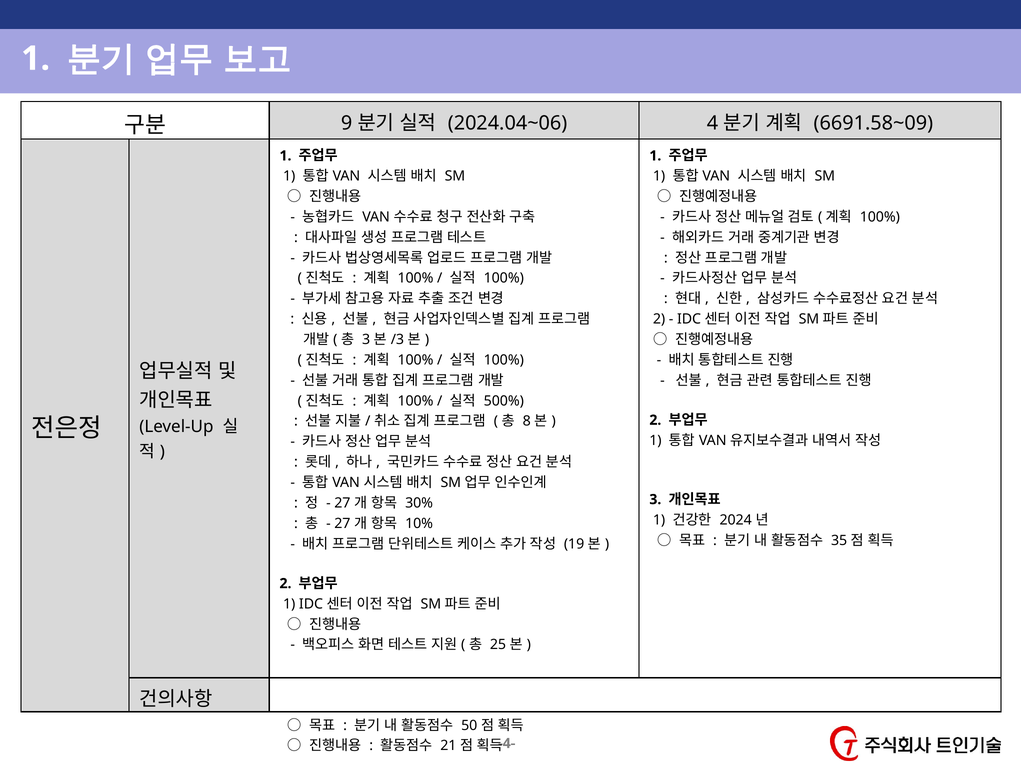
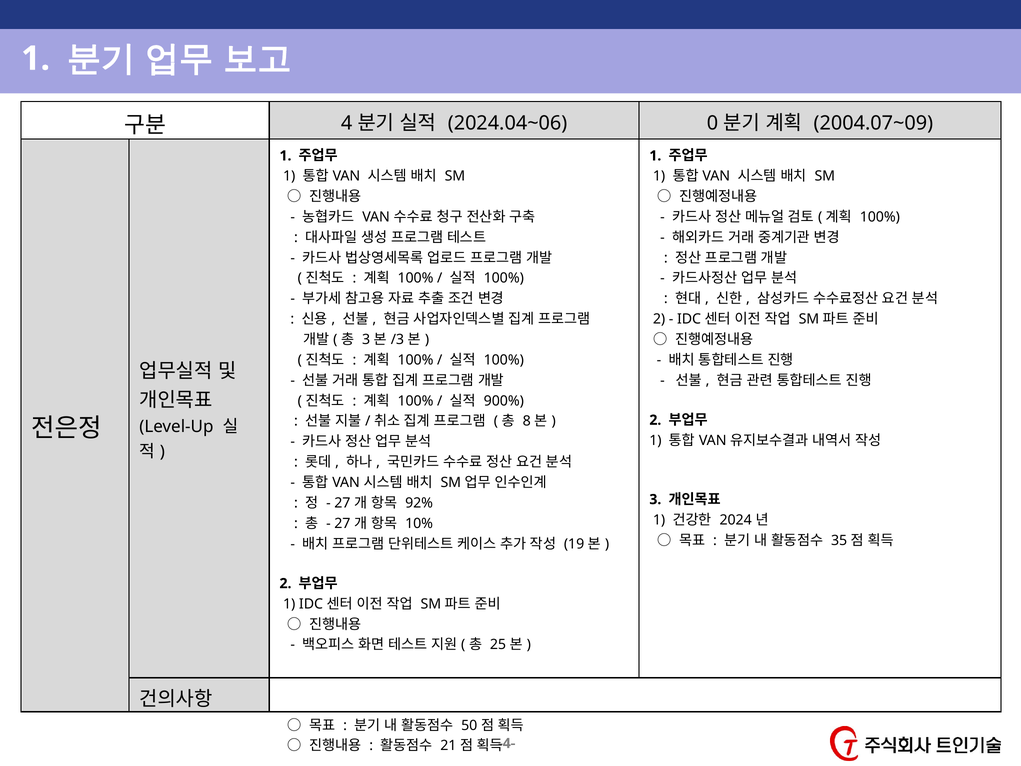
9: 9 -> 4
4: 4 -> 0
6691.58~09: 6691.58~09 -> 2004.07~09
500%: 500% -> 900%
30%: 30% -> 92%
